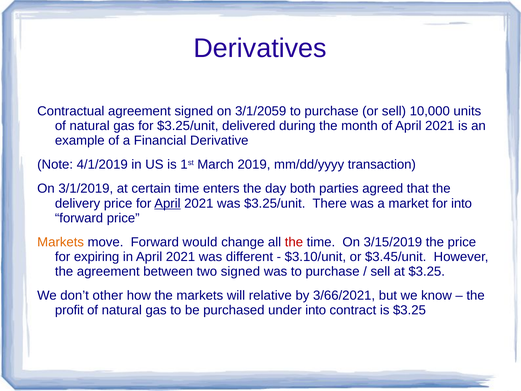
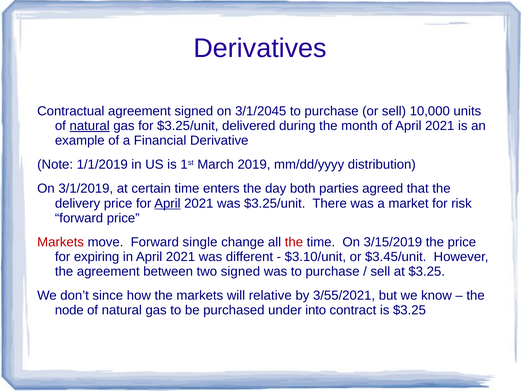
3/1/2059: 3/1/2059 -> 3/1/2045
natural at (90, 126) underline: none -> present
4/1/2019: 4/1/2019 -> 1/1/2019
transaction: transaction -> distribution
for into: into -> risk
Markets at (61, 242) colour: orange -> red
would: would -> single
other: other -> since
3/66/2021: 3/66/2021 -> 3/55/2021
profit: profit -> node
